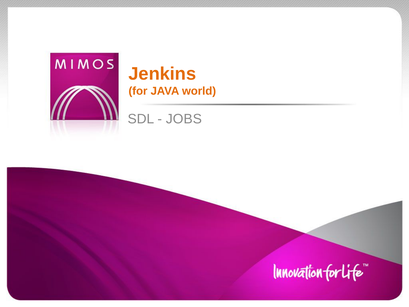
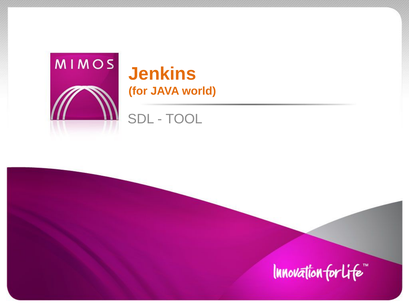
JOBS: JOBS -> TOOL
